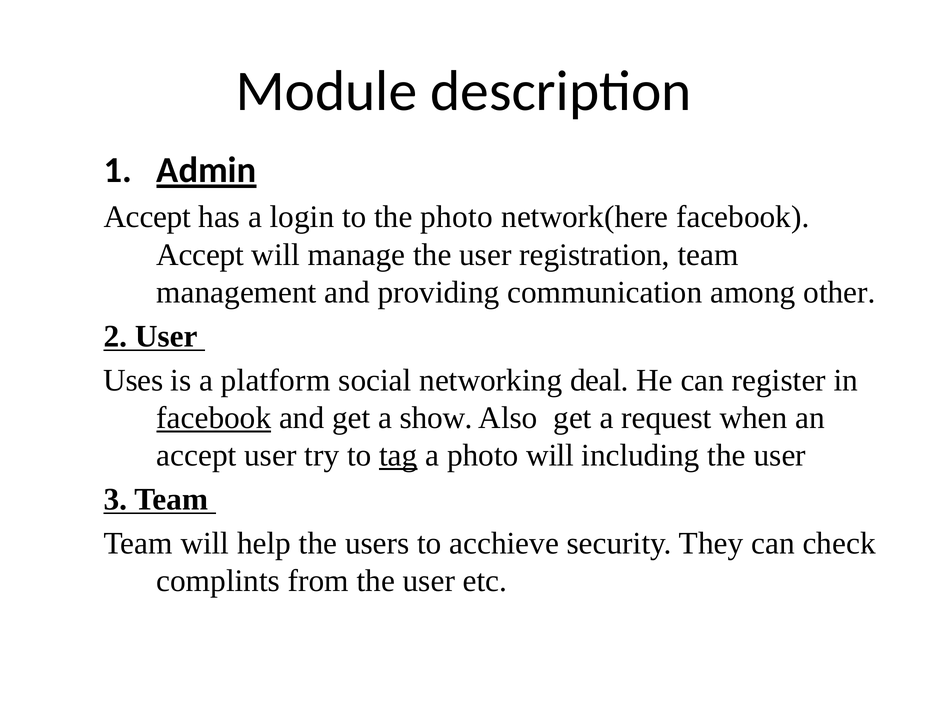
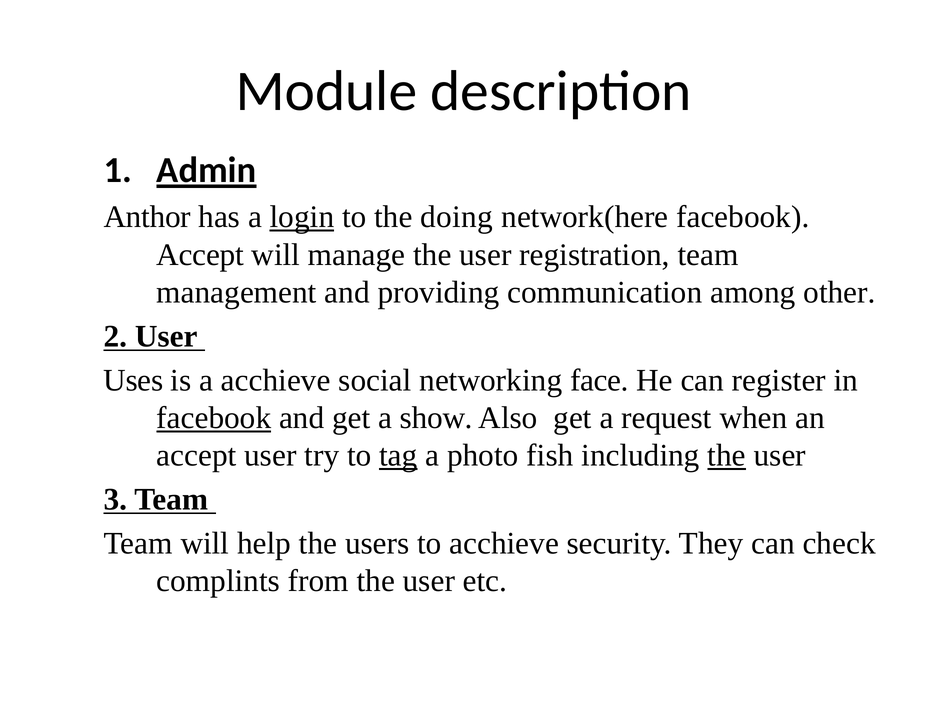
Accept at (147, 217): Accept -> Anthor
login underline: none -> present
the photo: photo -> doing
a platform: platform -> acchieve
deal: deal -> face
photo will: will -> fish
the at (727, 455) underline: none -> present
